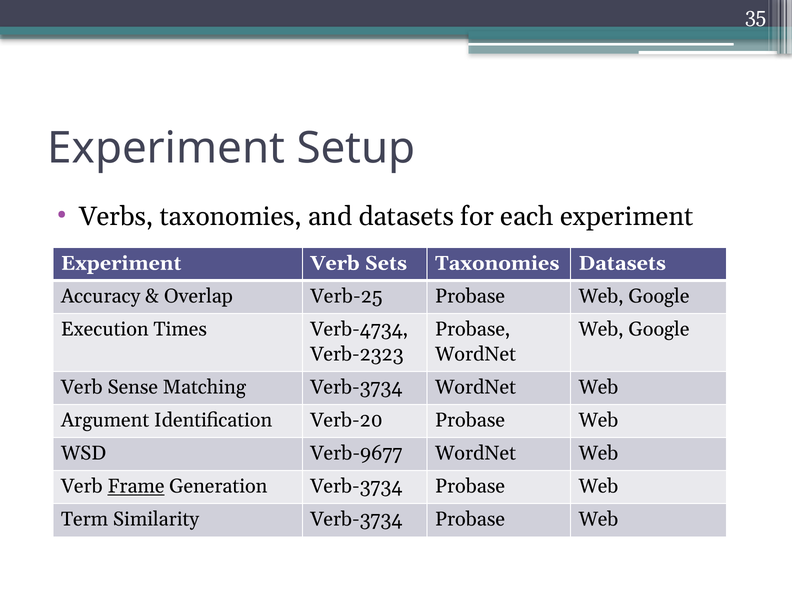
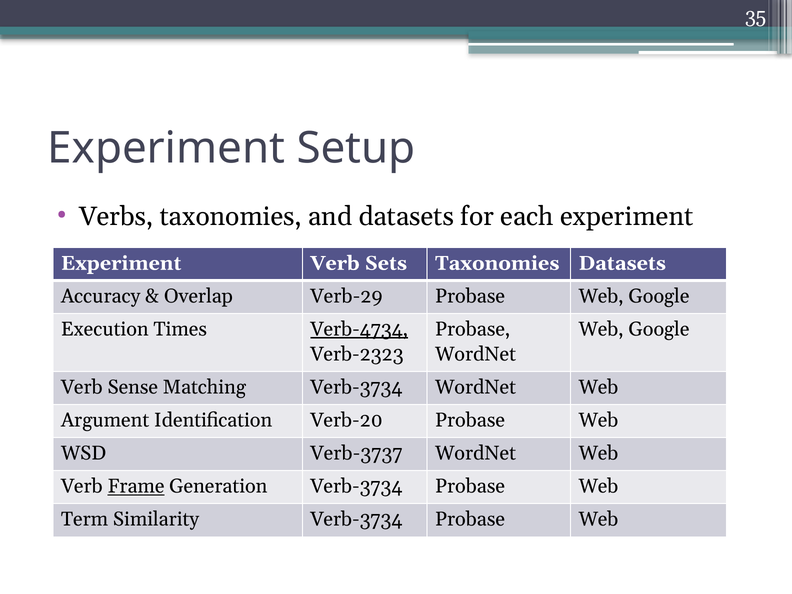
Verb-25: Verb-25 -> Verb-29
Verb-4734 underline: none -> present
Verb-9677: Verb-9677 -> Verb-3737
